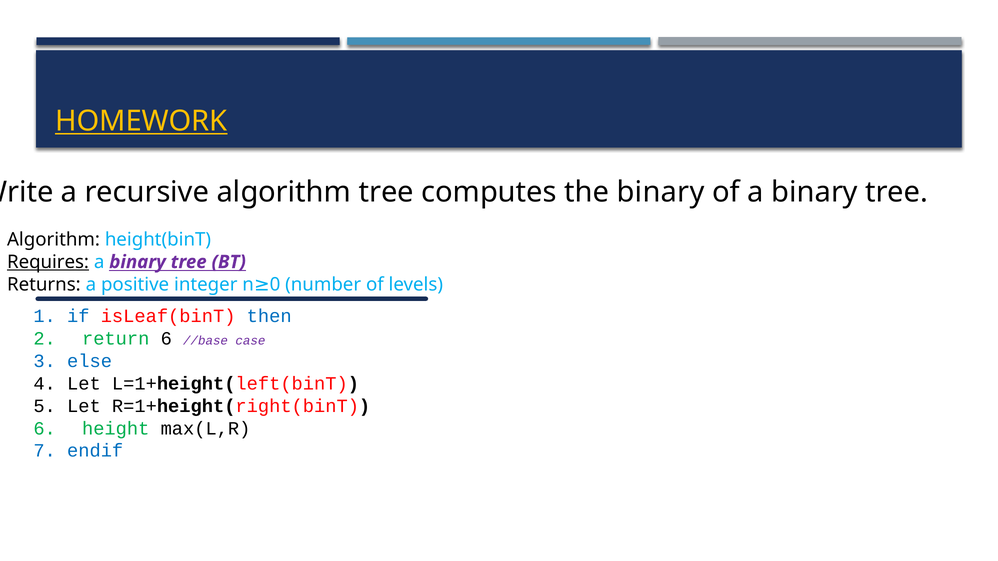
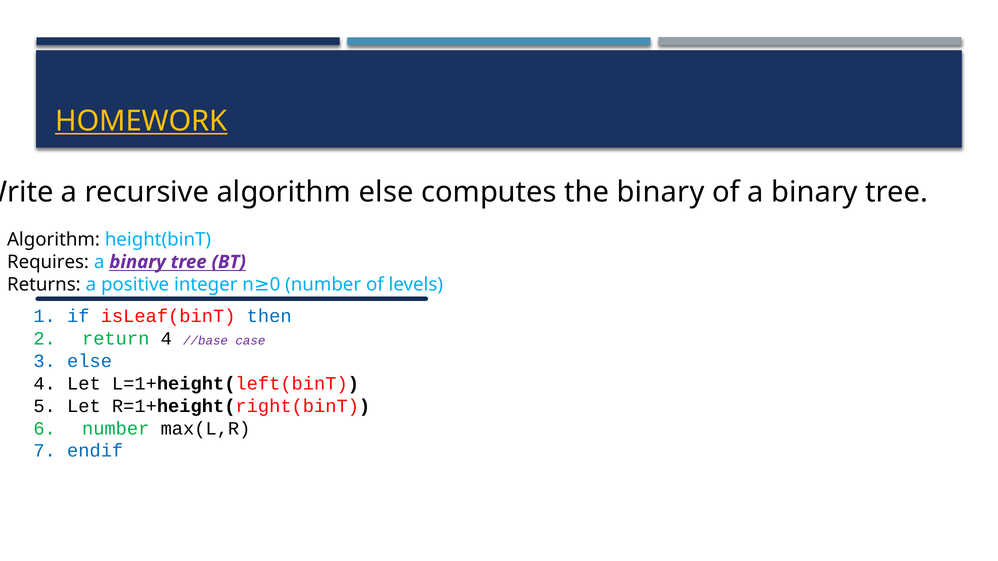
algorithm tree: tree -> else
Requires underline: present -> none
return 6: 6 -> 4
6 height: height -> number
